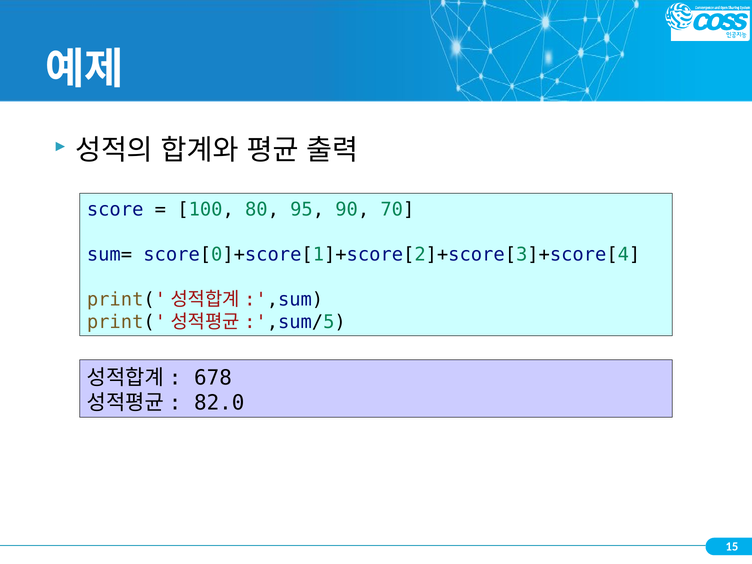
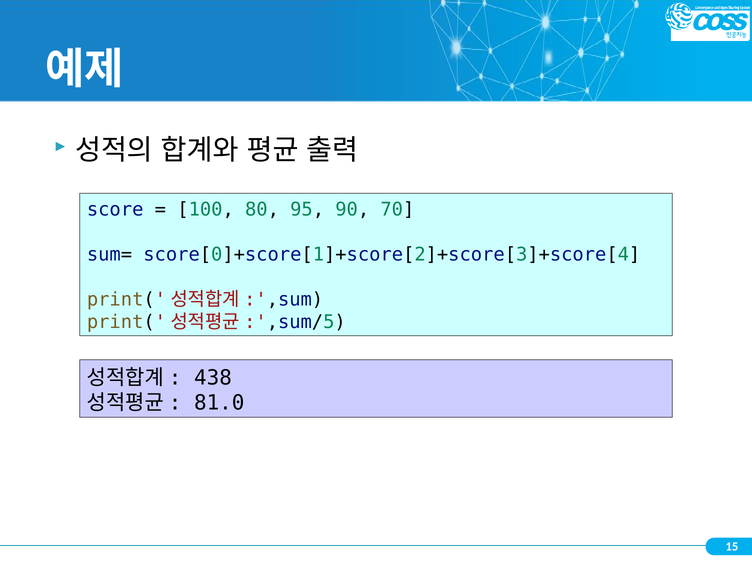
678: 678 -> 438
82.0: 82.0 -> 81.0
